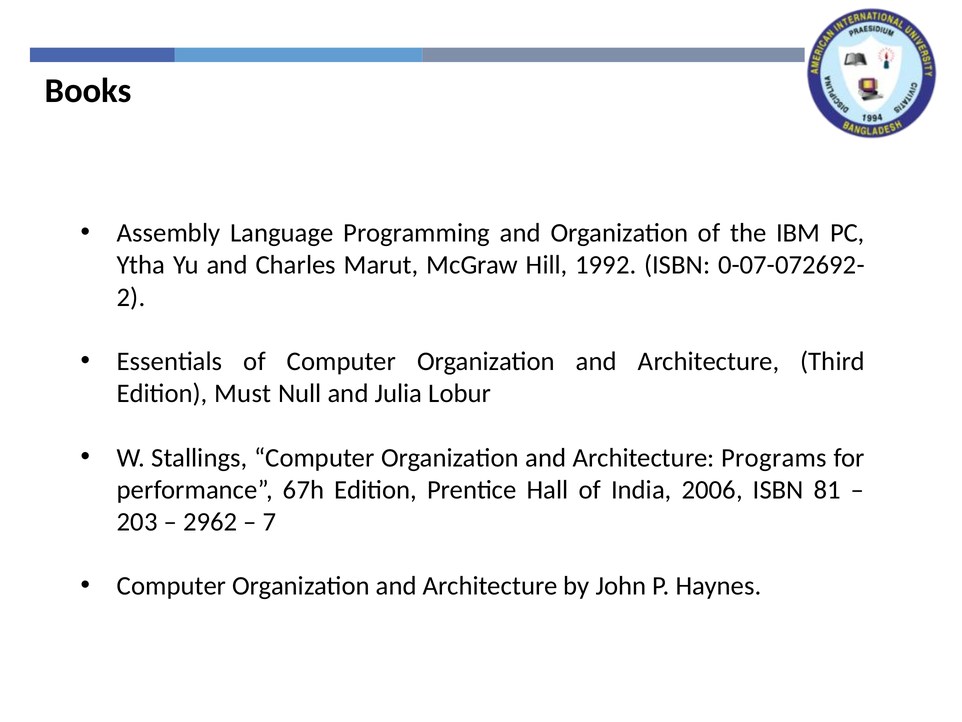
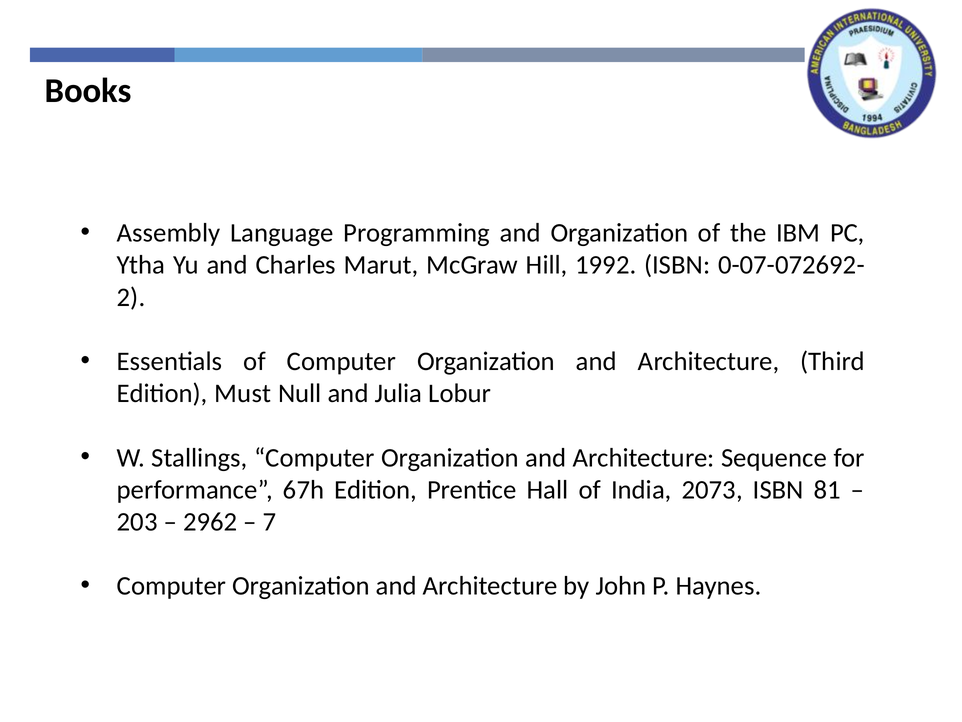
Programs: Programs -> Sequence
2006: 2006 -> 2073
